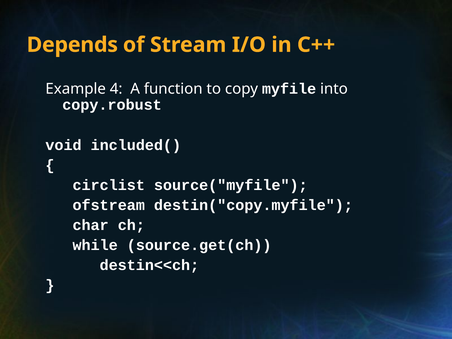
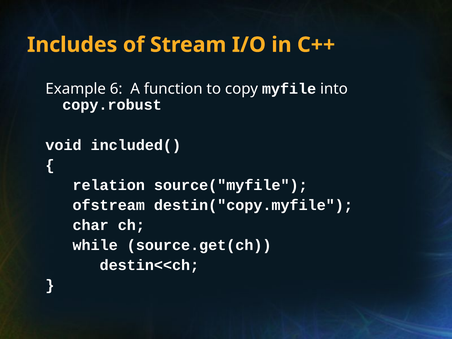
Depends: Depends -> Includes
4: 4 -> 6
circlist: circlist -> relation
